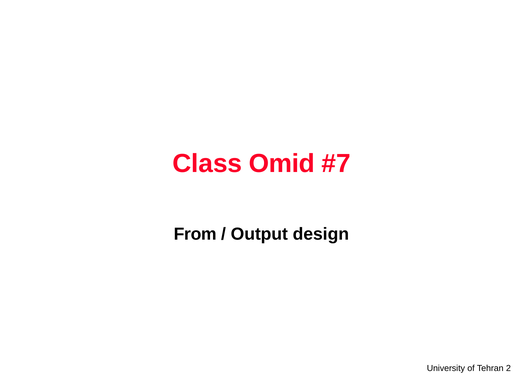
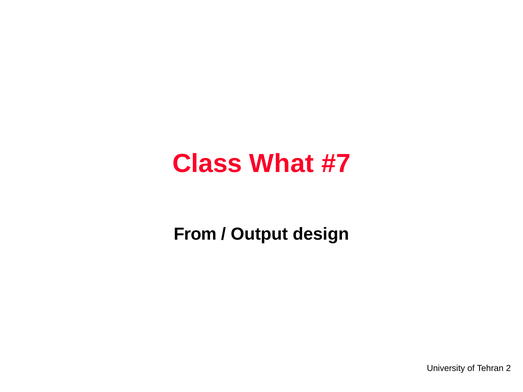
Omid: Omid -> What
